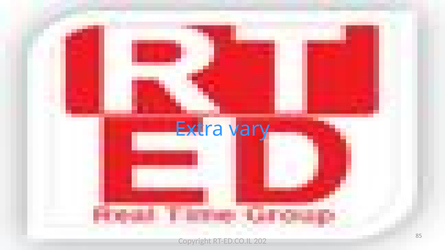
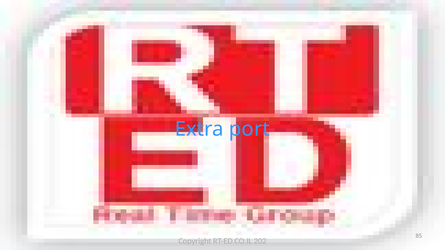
vary: vary -> port
